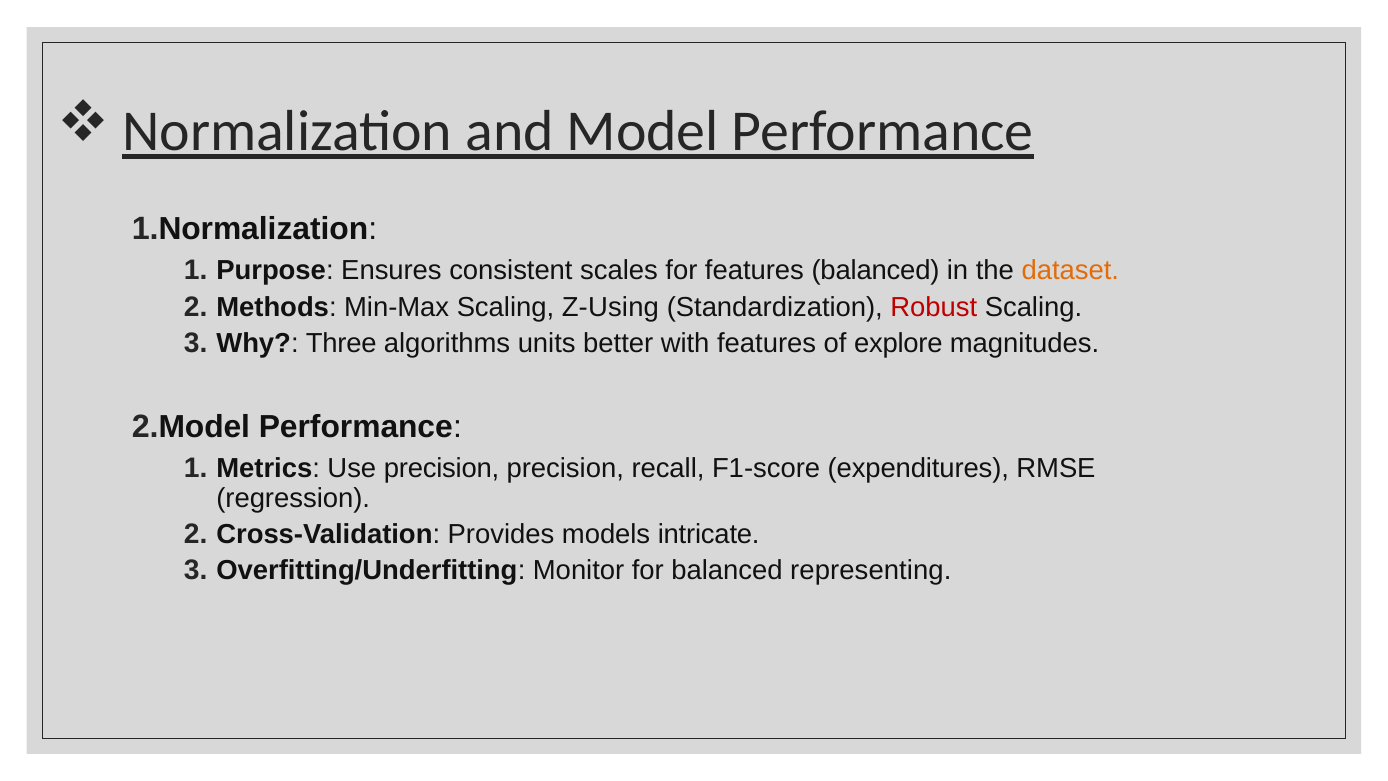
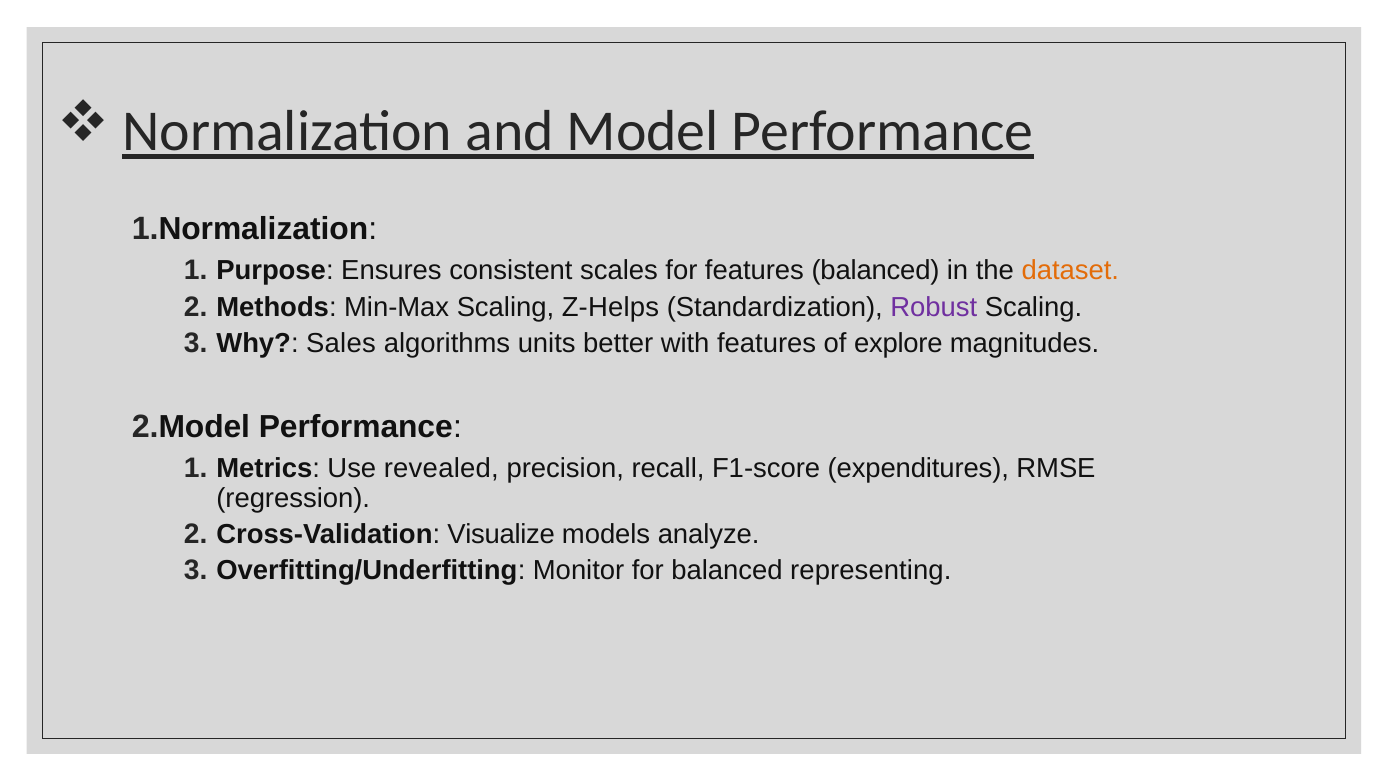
Z-Using: Z-Using -> Z-Helps
Robust colour: red -> purple
Three: Three -> Sales
Use precision: precision -> revealed
Provides: Provides -> Visualize
intricate: intricate -> analyze
